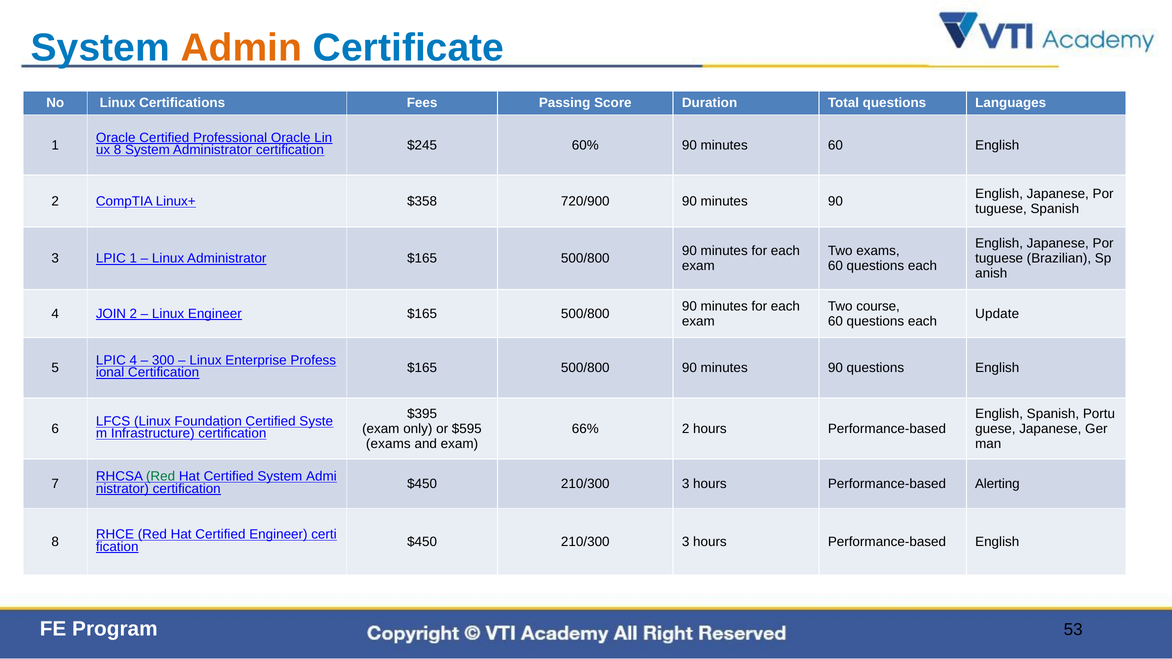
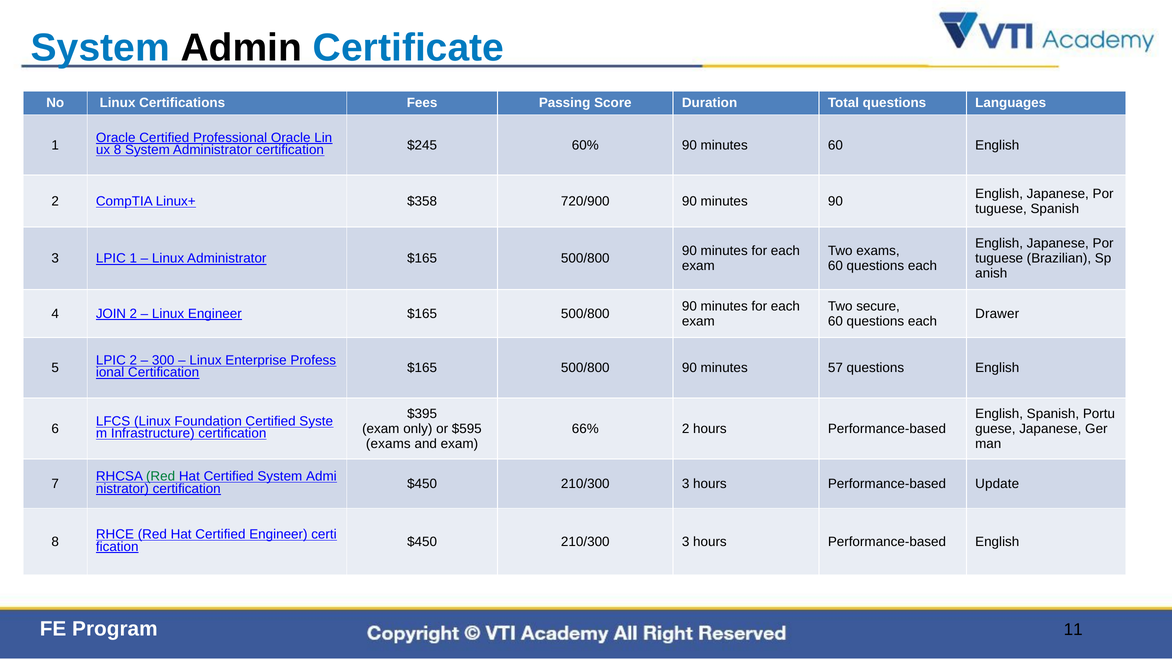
Admin colour: orange -> black
course: course -> secure
Update: Update -> Drawer
LPIC 4: 4 -> 2
90 at (835, 368): 90 -> 57
Alerting: Alerting -> Update
53: 53 -> 11
